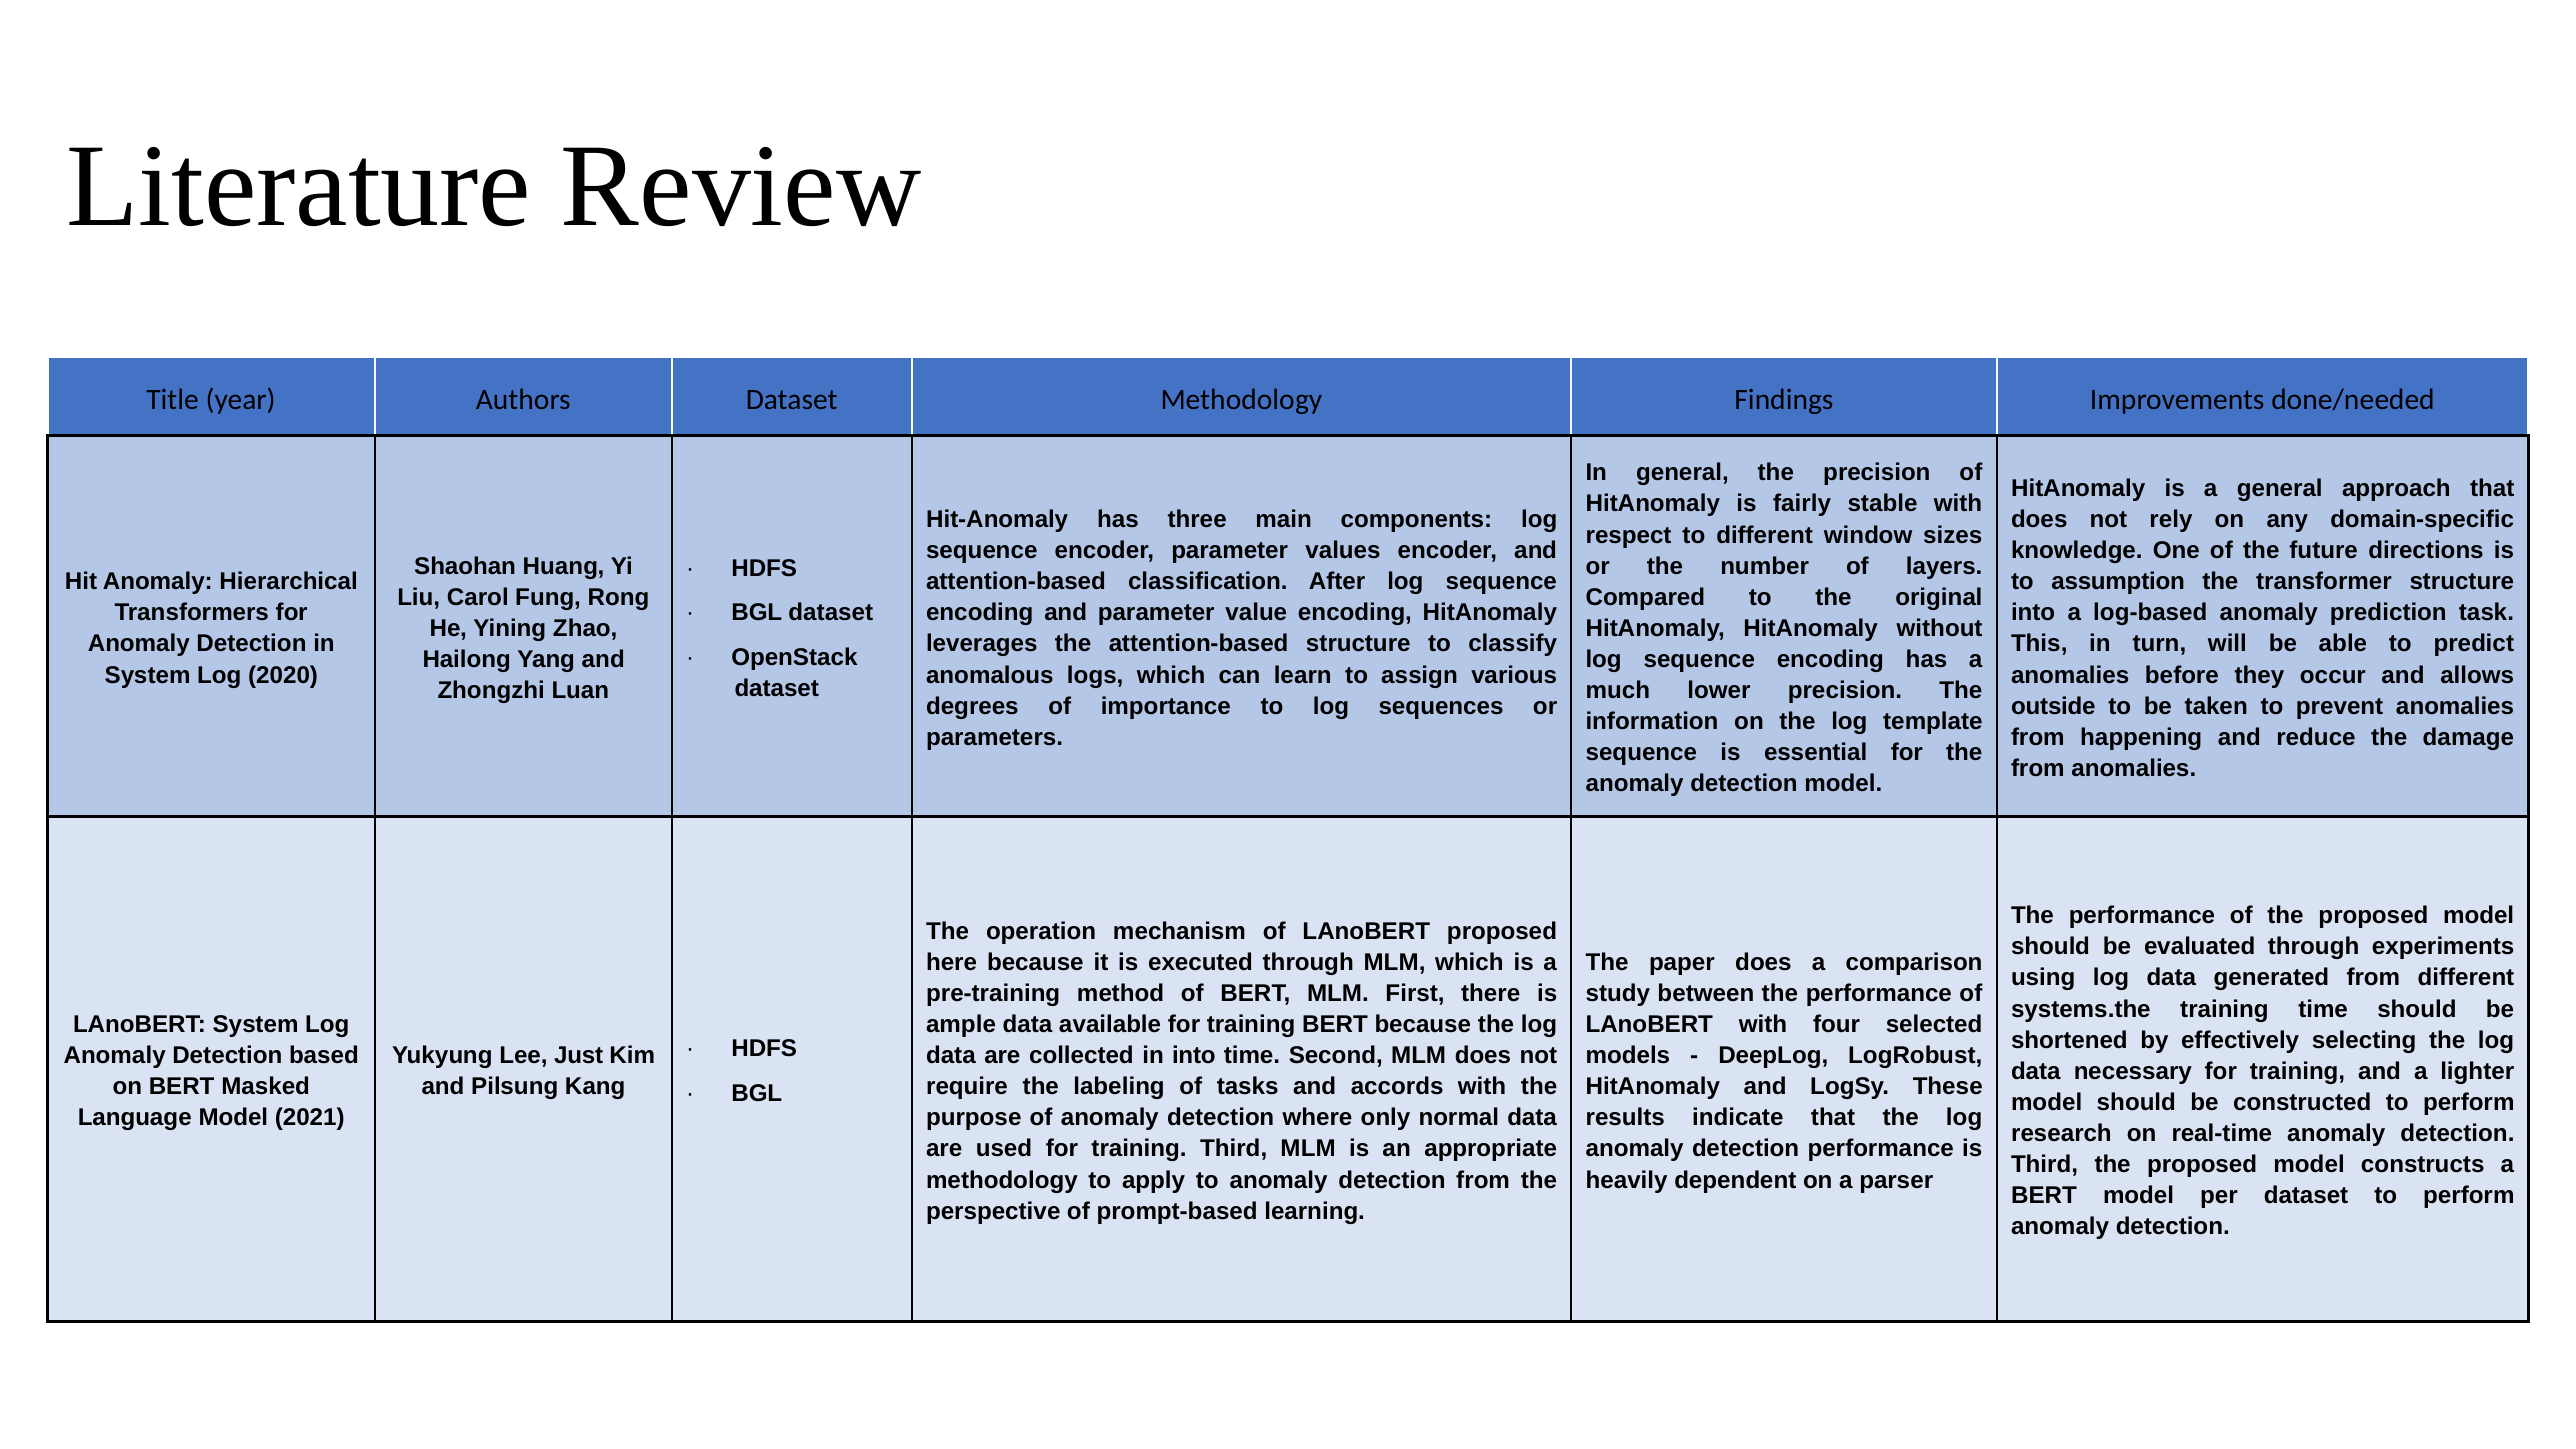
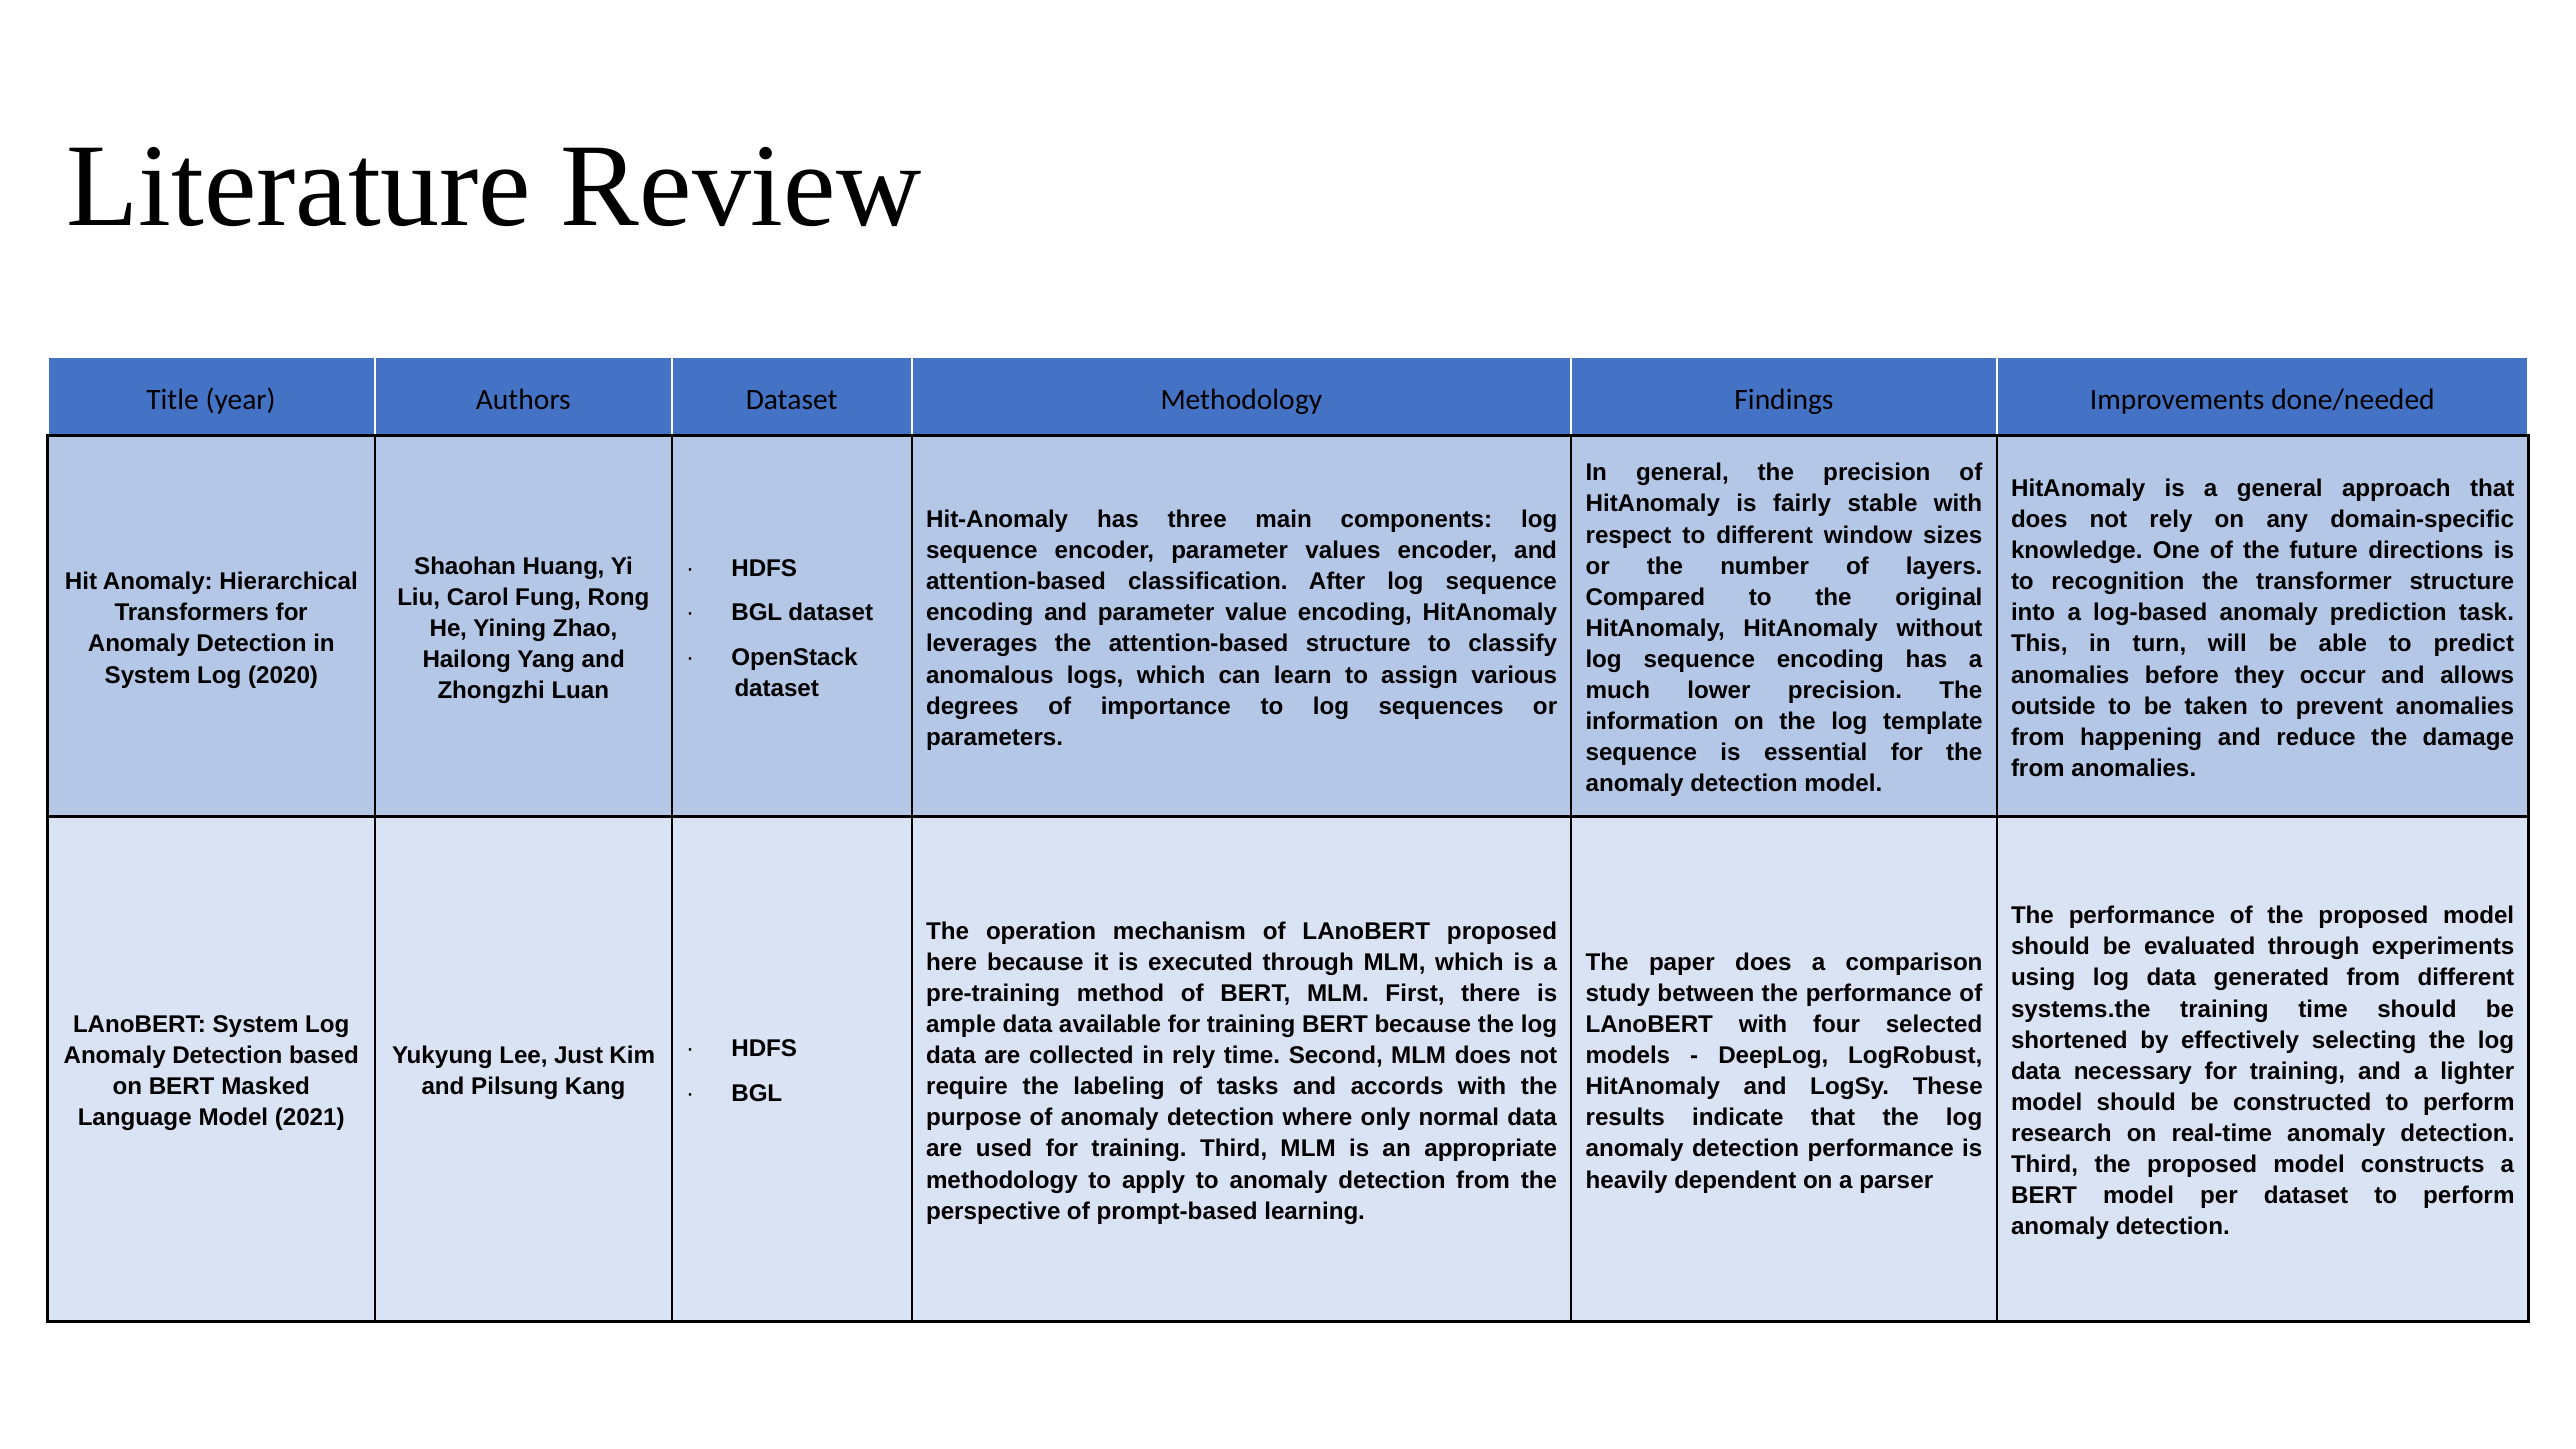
assumption: assumption -> recognition
in into: into -> rely
